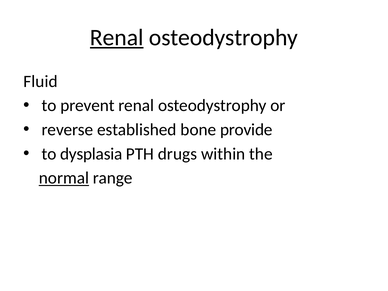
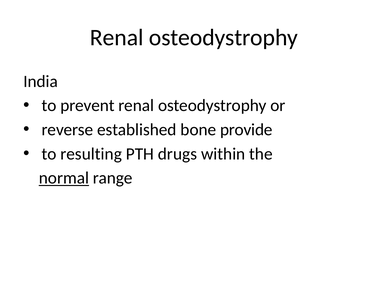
Renal at (117, 38) underline: present -> none
Fluid: Fluid -> India
dysplasia: dysplasia -> resulting
